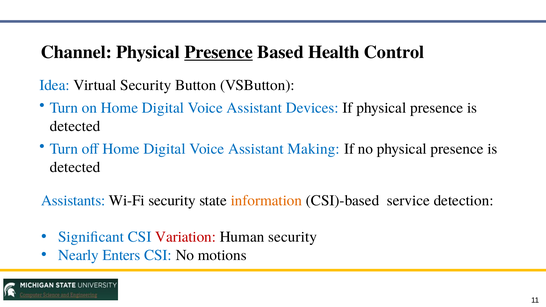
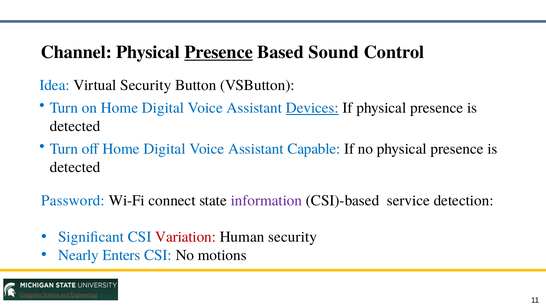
Health: Health -> Sound
Devices underline: none -> present
Making: Making -> Capable
Assistants: Assistants -> Password
Wi-Fi security: security -> connect
information colour: orange -> purple
